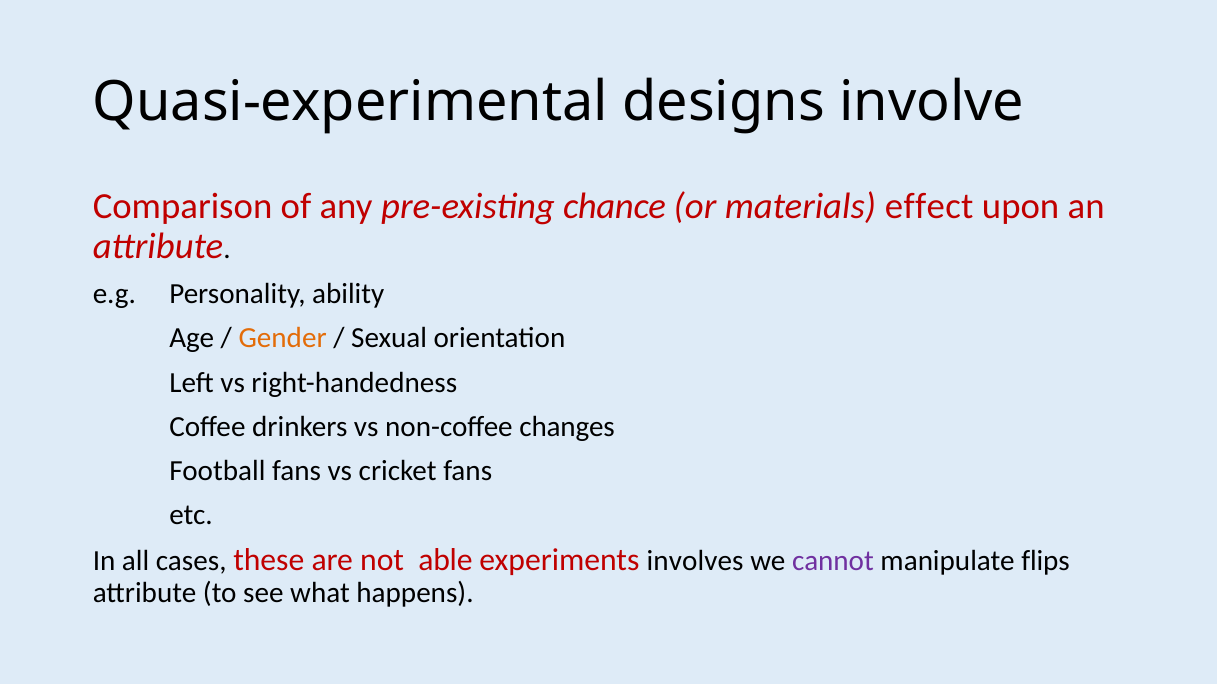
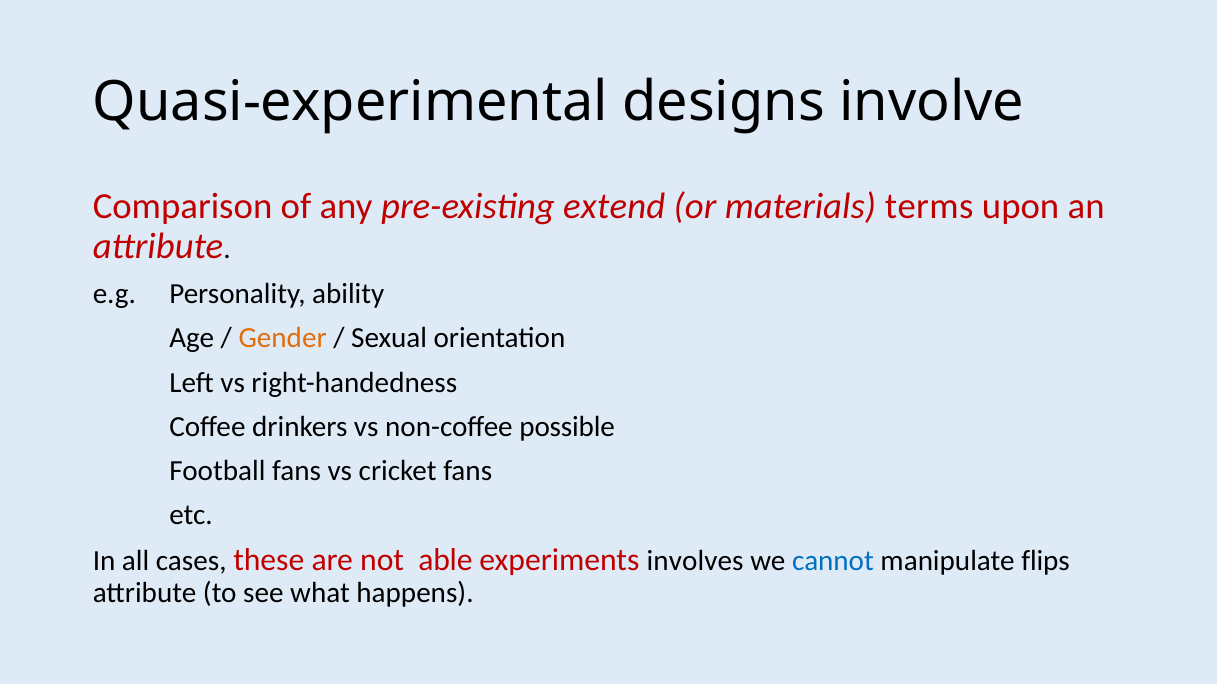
chance: chance -> extend
effect: effect -> terms
changes: changes -> possible
cannot colour: purple -> blue
